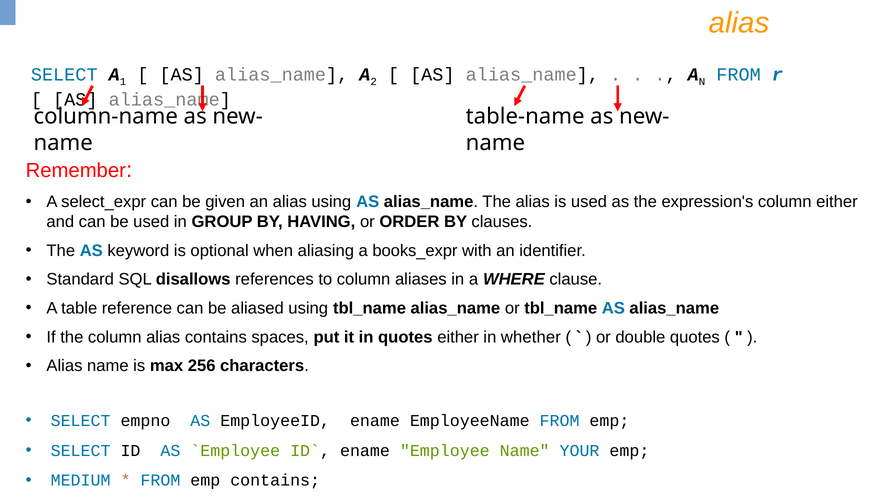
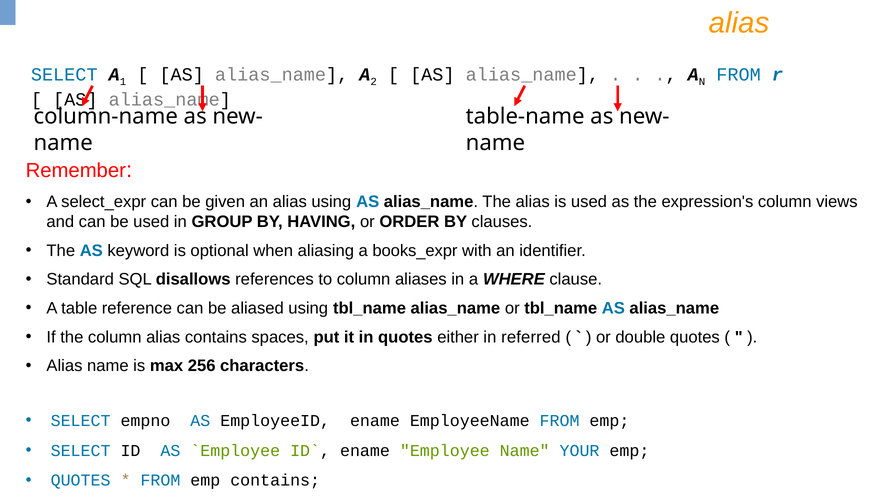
column either: either -> views
whether: whether -> referred
MEDIUM at (81, 480): MEDIUM -> QUOTES
